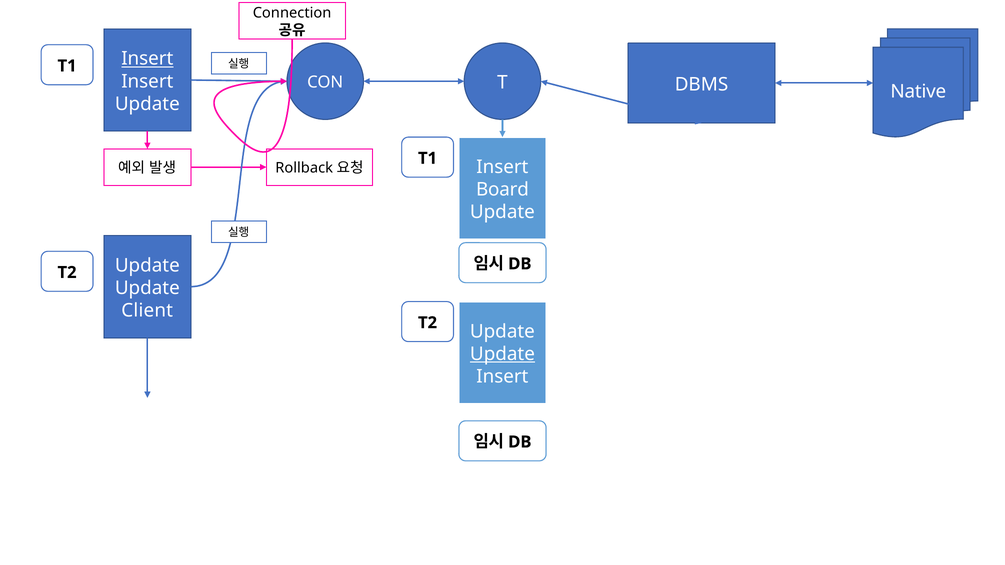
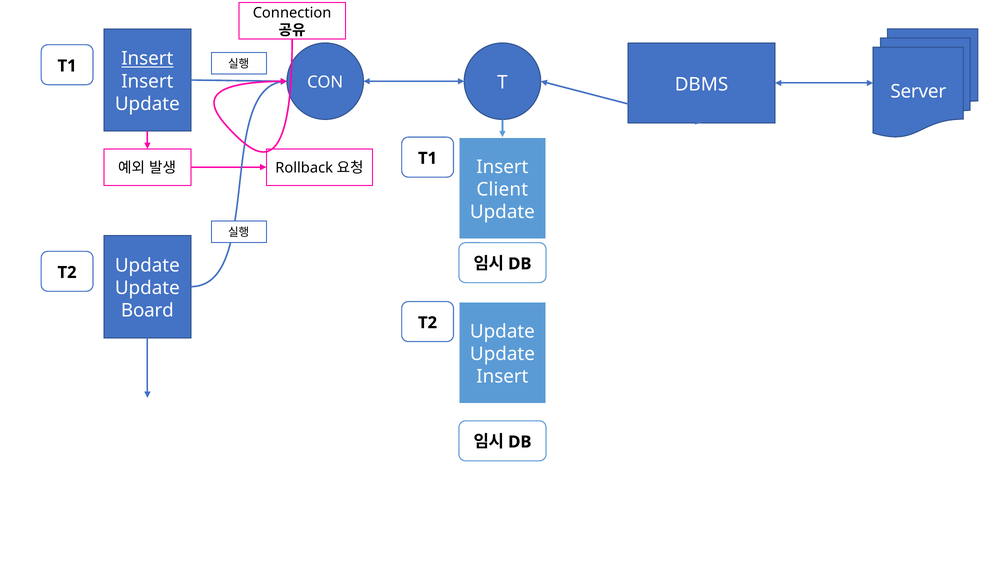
Native: Native -> Server
Board: Board -> Client
Client: Client -> Board
Update at (502, 354) underline: present -> none
